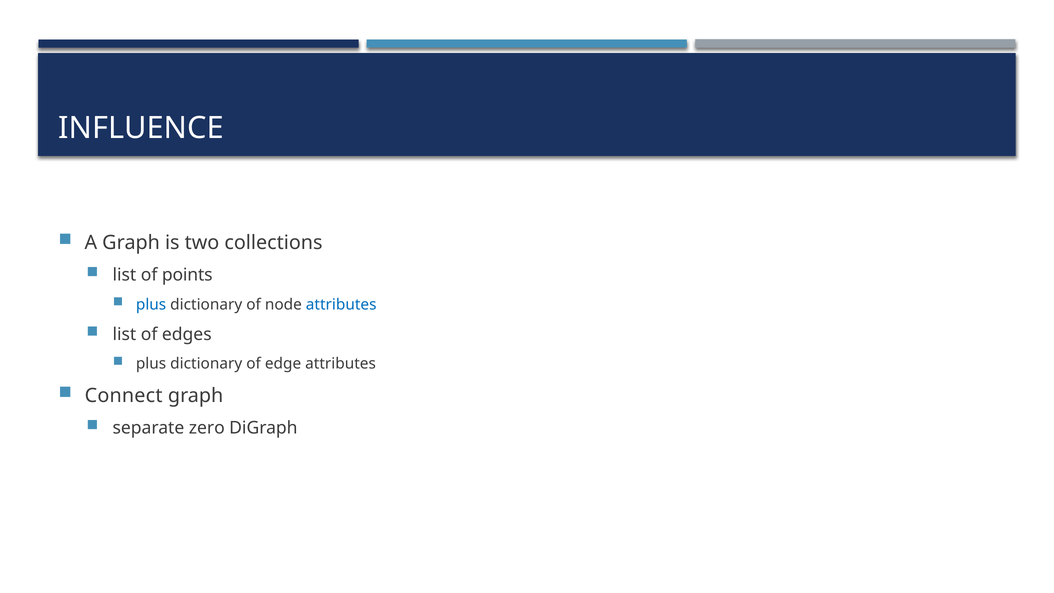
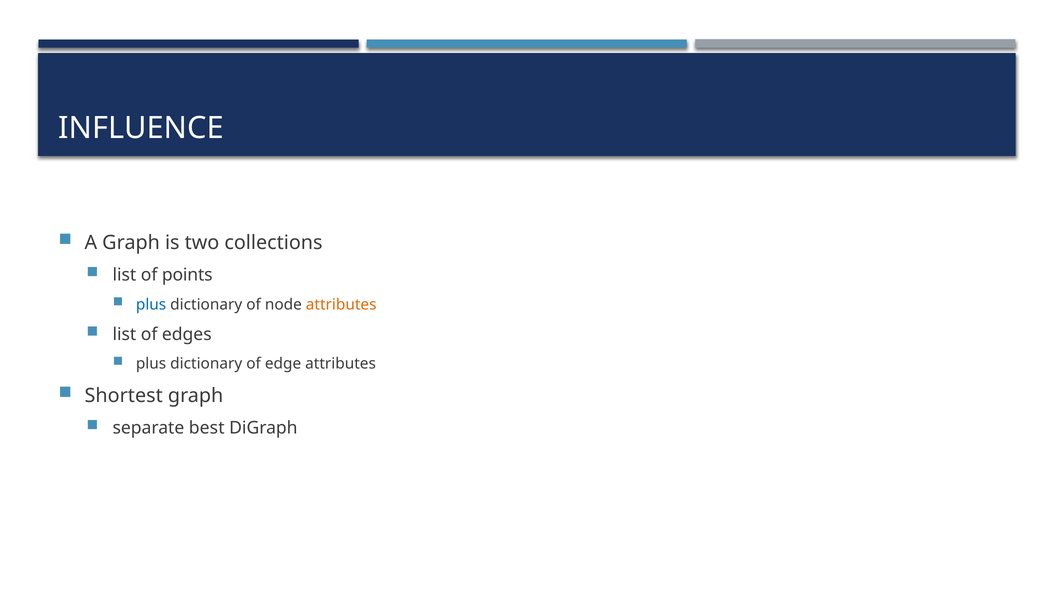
attributes at (341, 304) colour: blue -> orange
Connect: Connect -> Shortest
zero: zero -> best
